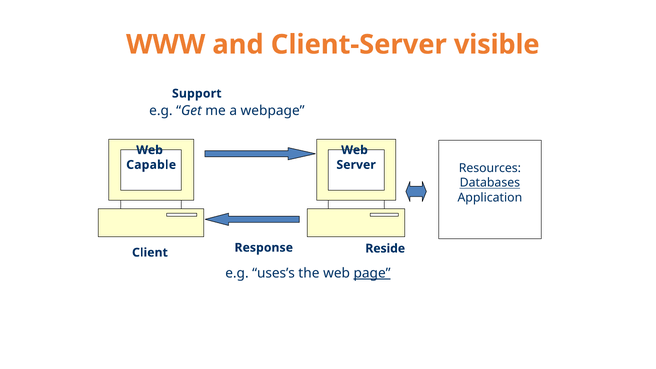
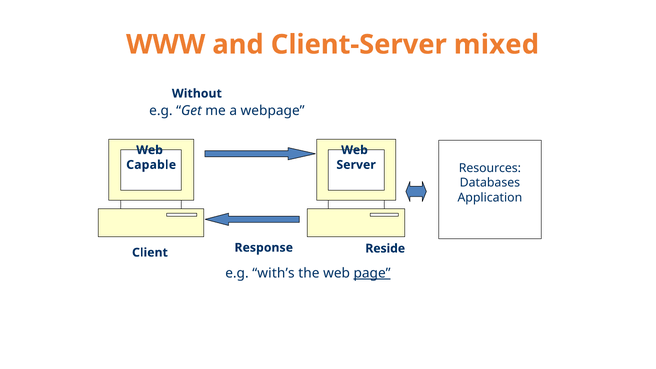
visible: visible -> mixed
Support: Support -> Without
Databases underline: present -> none
uses’s: uses’s -> with’s
